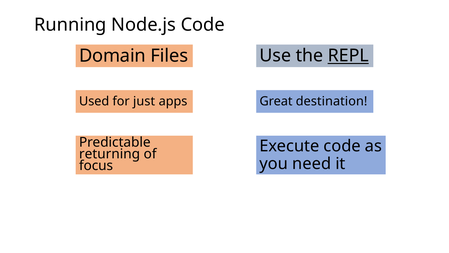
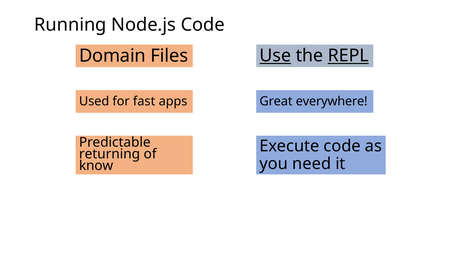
Use underline: none -> present
destination: destination -> everywhere
just: just -> fast
focus: focus -> know
